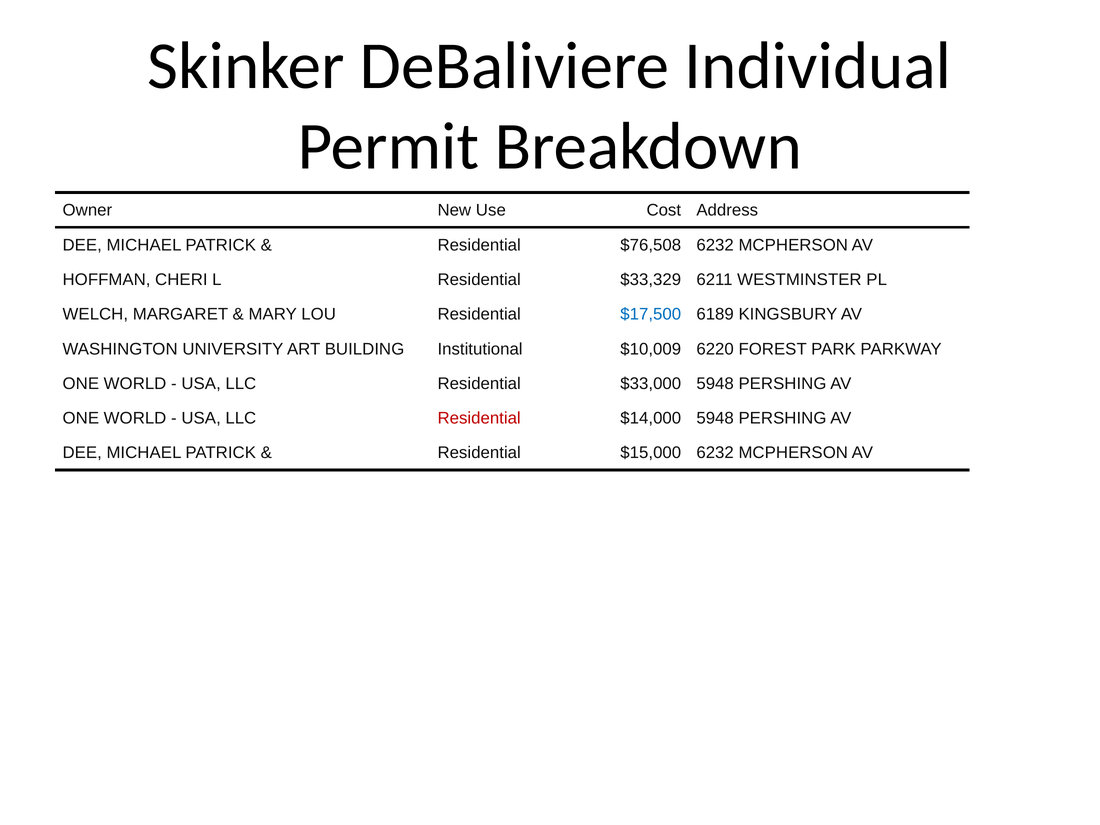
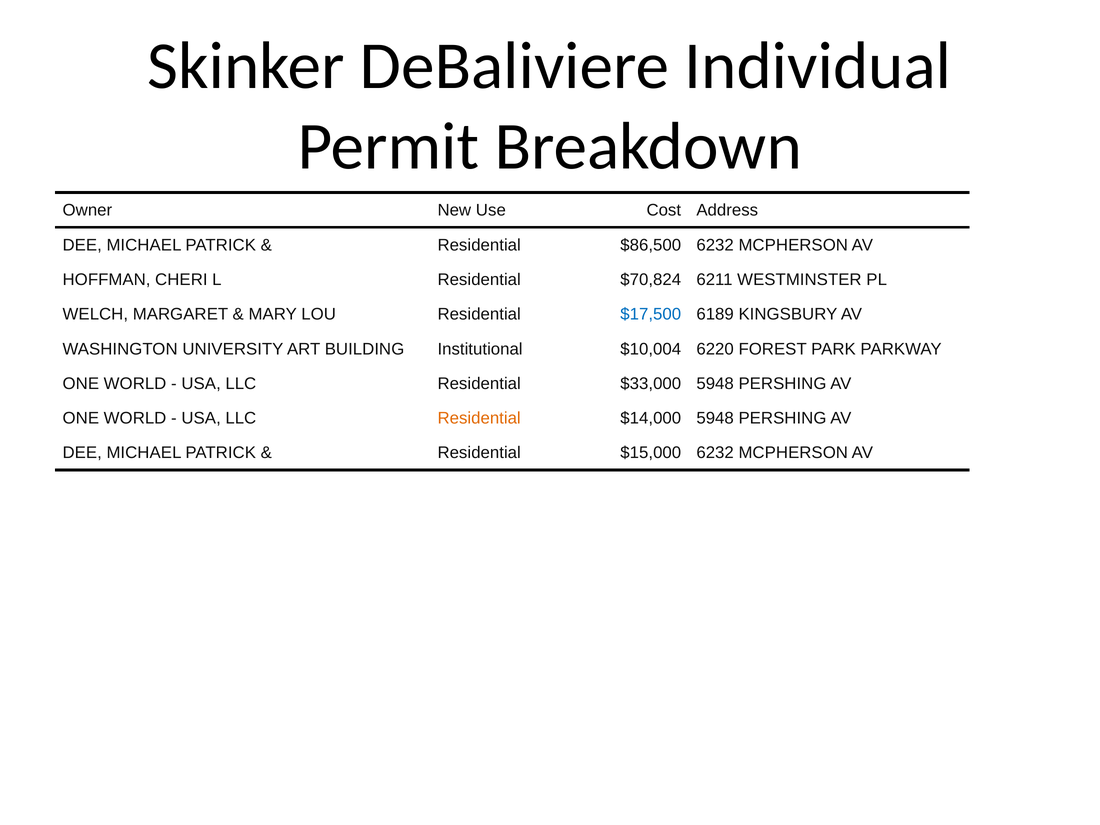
$76,508: $76,508 -> $86,500
$33,329: $33,329 -> $70,824
$10,009: $10,009 -> $10,004
Residential at (479, 418) colour: red -> orange
